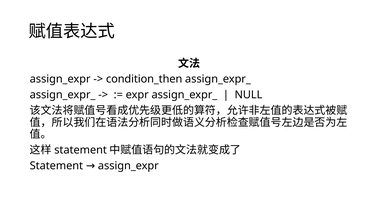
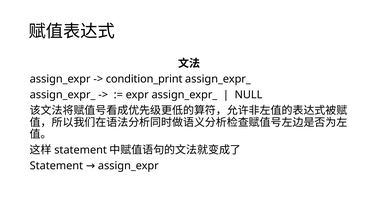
condition_then: condition_then -> condition_print
